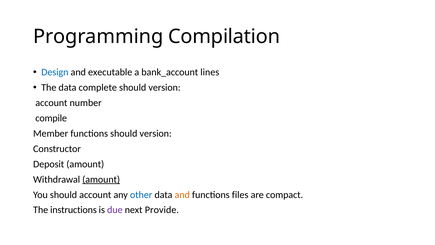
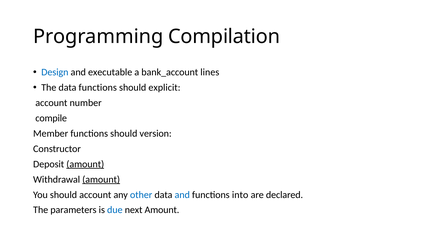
data complete: complete -> functions
version at (164, 87): version -> explicit
amount at (85, 164) underline: none -> present
and at (182, 194) colour: orange -> blue
files: files -> into
compact: compact -> declared
instructions: instructions -> parameters
due colour: purple -> blue
next Provide: Provide -> Amount
